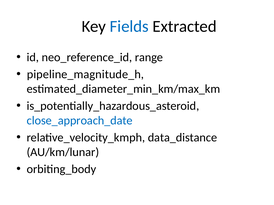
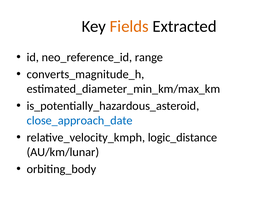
Fields colour: blue -> orange
pipeline_magnitude_h: pipeline_magnitude_h -> converts_magnitude_h
data_distance: data_distance -> logic_distance
